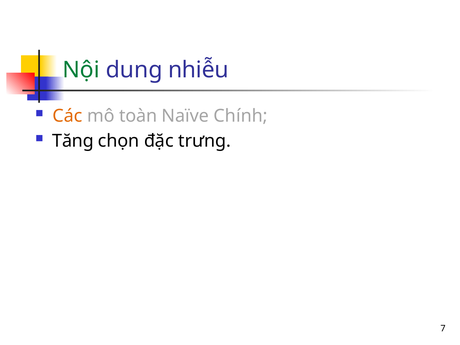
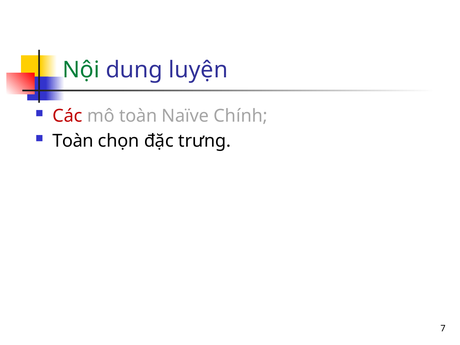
nhiễu: nhiễu -> luyện
Các colour: orange -> red
Tăng at (73, 141): Tăng -> Toàn
